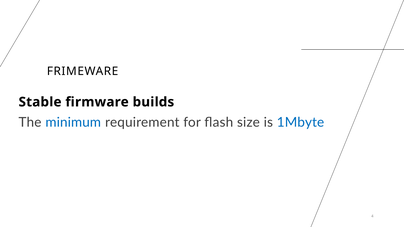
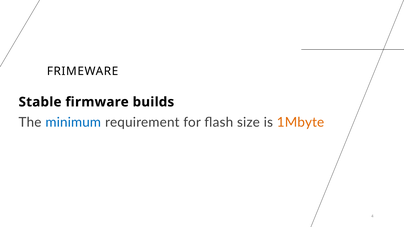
1Mbyte colour: blue -> orange
